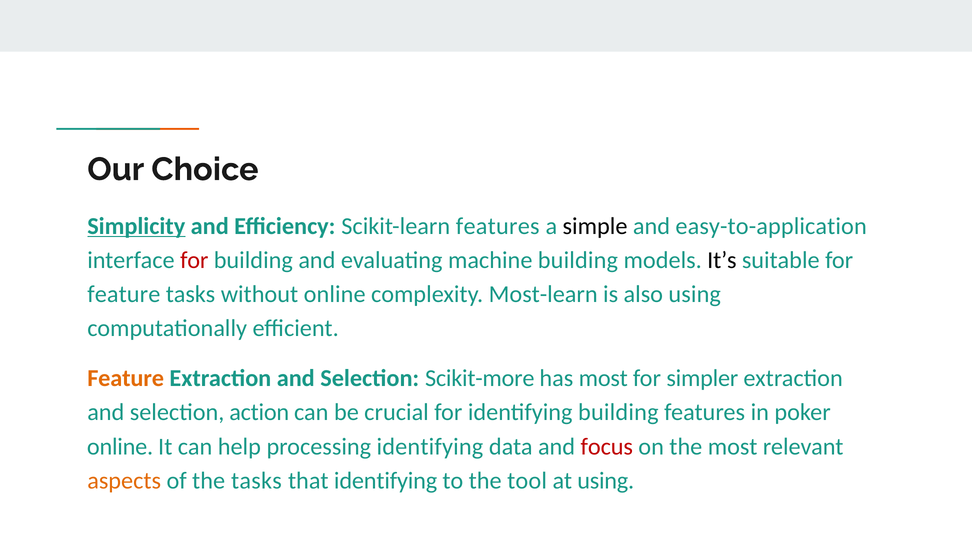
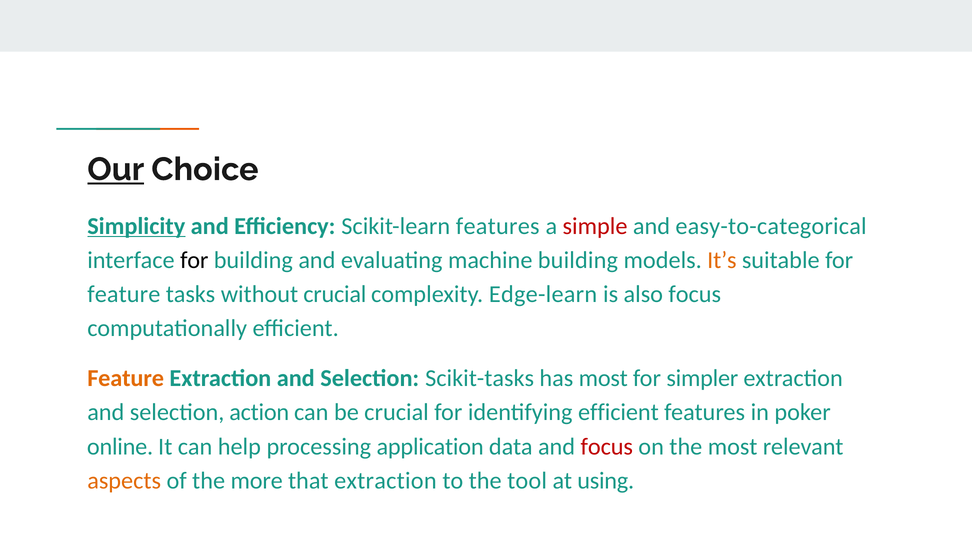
Our underline: none -> present
simple colour: black -> red
easy-to-application: easy-to-application -> easy-to-categorical
for at (194, 260) colour: red -> black
It’s colour: black -> orange
without online: online -> crucial
Most-learn: Most-learn -> Edge-learn
also using: using -> focus
Scikit-more: Scikit-more -> Scikit-tasks
identifying building: building -> efficient
processing identifying: identifying -> application
the tasks: tasks -> more
that identifying: identifying -> extraction
